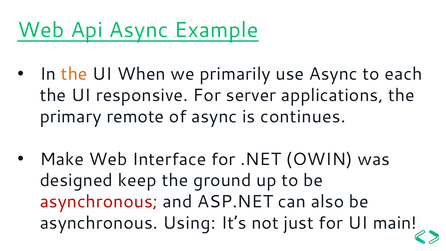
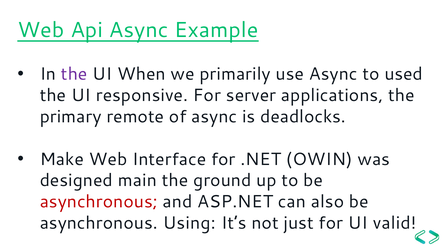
the at (74, 74) colour: orange -> purple
each: each -> used
continues: continues -> deadlocks
keep: keep -> main
main: main -> valid
